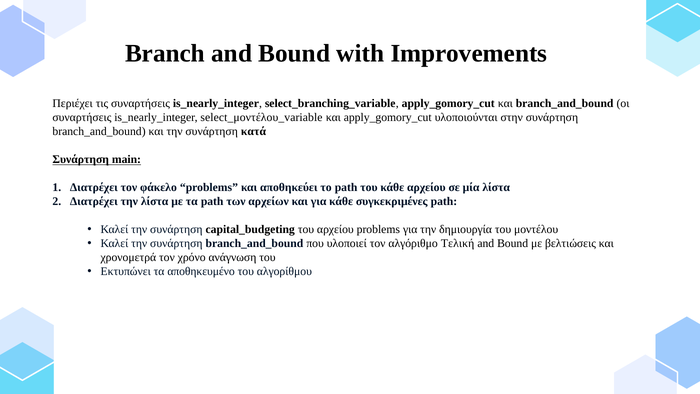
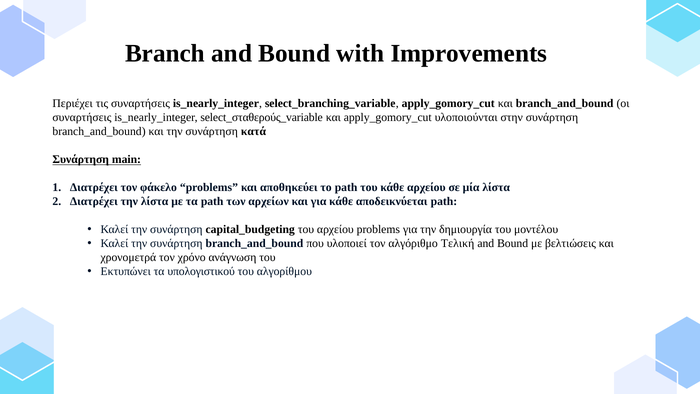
select_μοντέλου_variable: select_μοντέλου_variable -> select_σταθερούς_variable
συγκεκριμένες: συγκεκριμένες -> αποδεικνύεται
αποθηκευμένο: αποθηκευμένο -> υπολογιστικού
